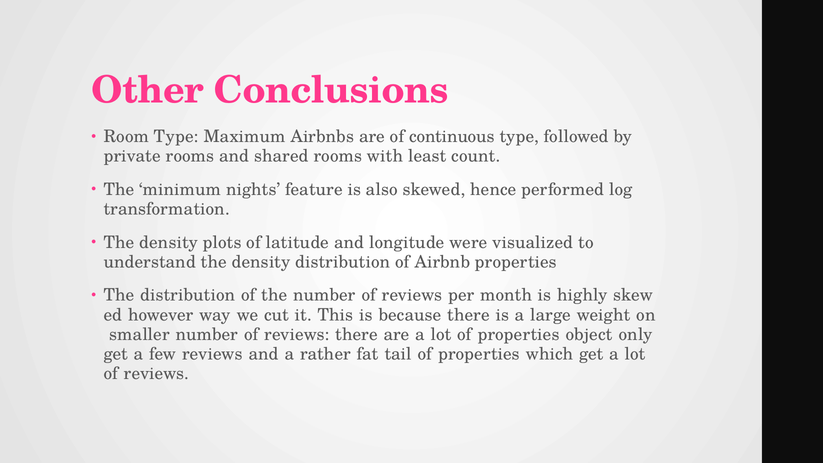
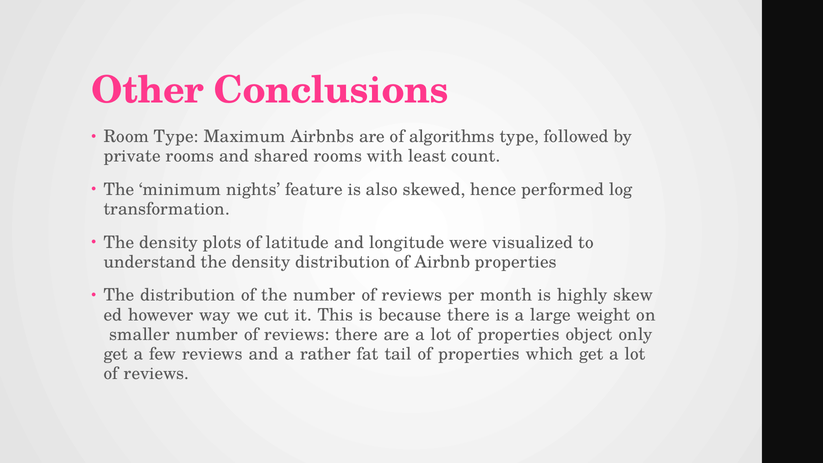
continuous: continuous -> algorithms
